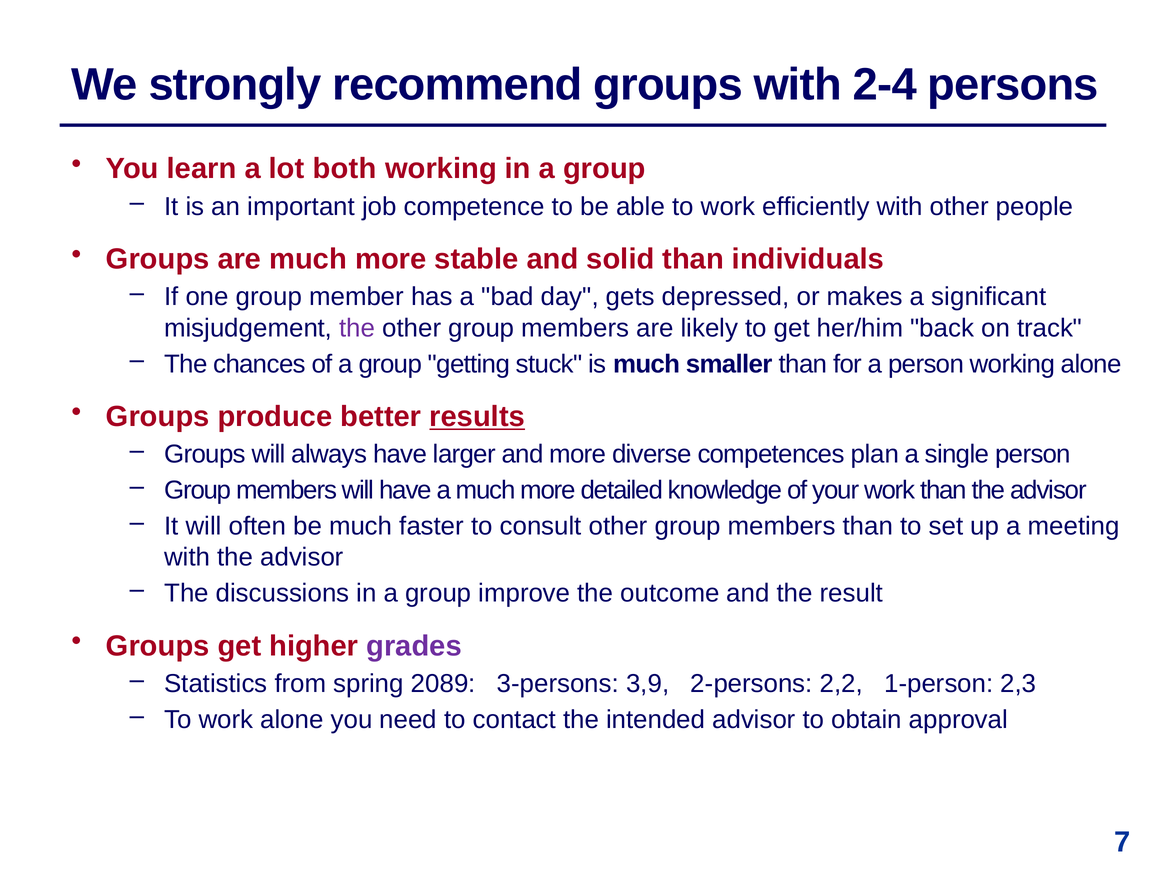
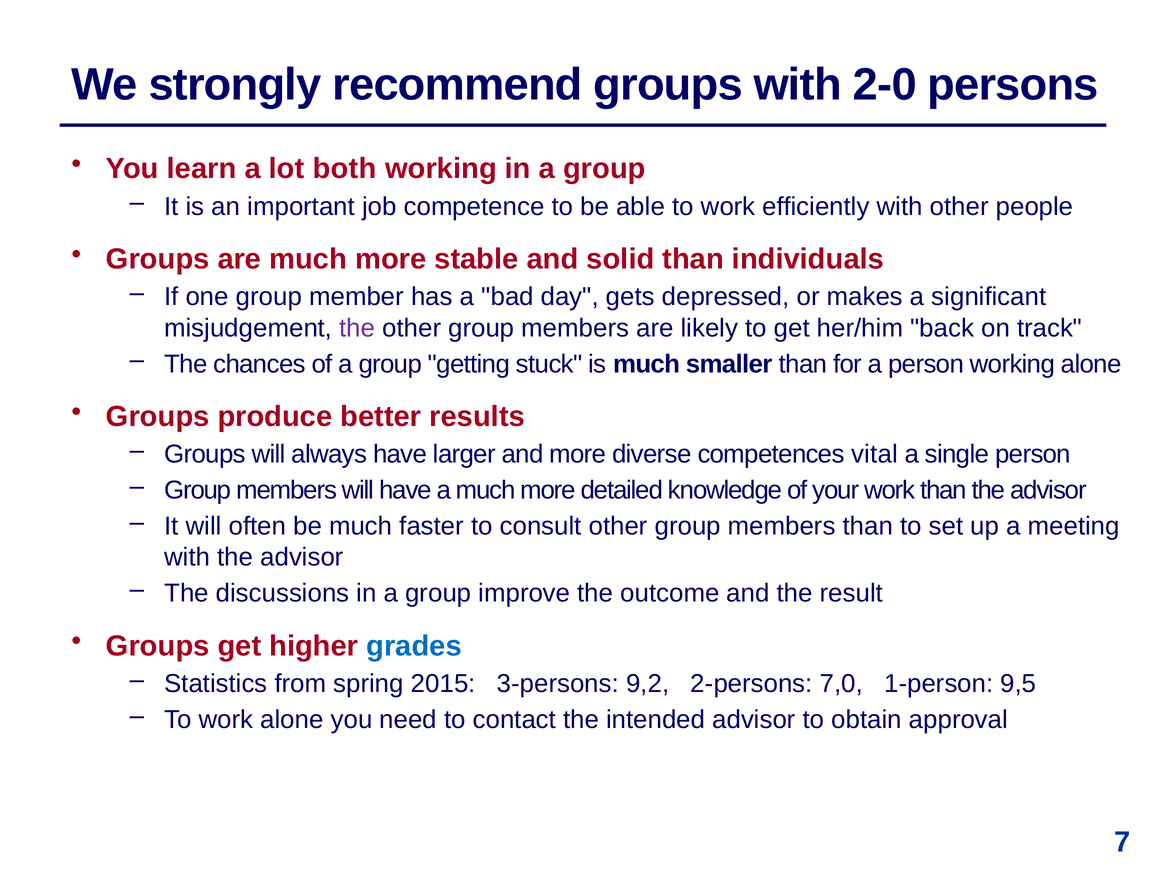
2-4: 2-4 -> 2-0
results underline: present -> none
plan: plan -> vital
grades colour: purple -> blue
2089: 2089 -> 2015
3,9: 3,9 -> 9,2
2,2: 2,2 -> 7,0
2,3: 2,3 -> 9,5
